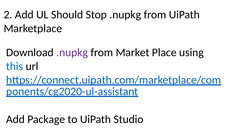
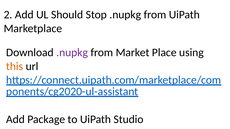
this colour: blue -> orange
